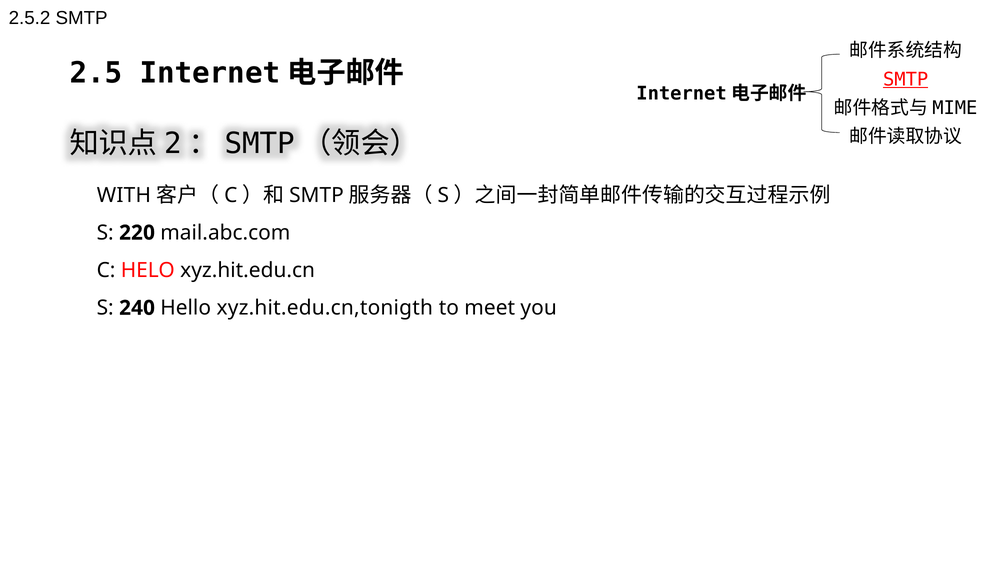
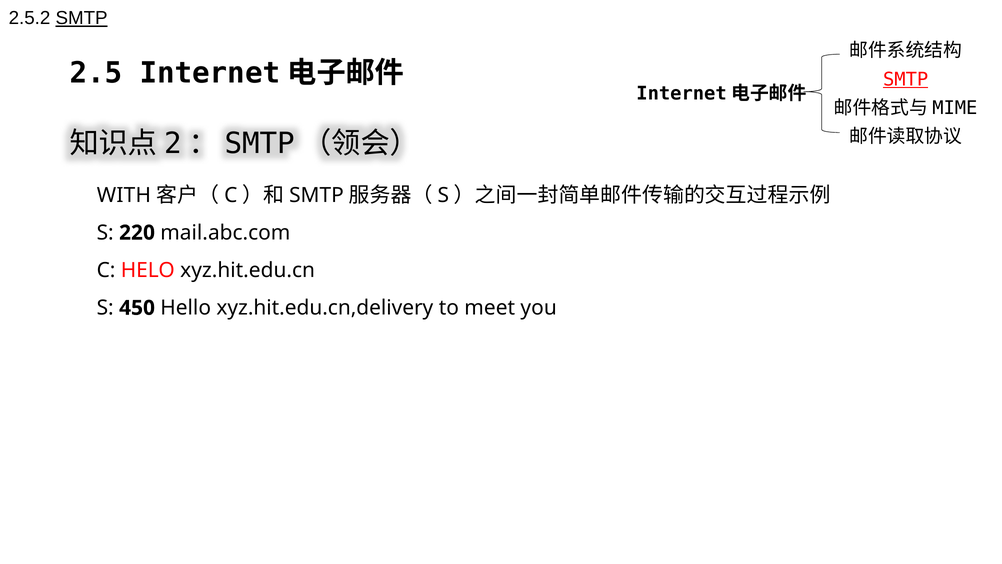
SMTP at (82, 18) underline: none -> present
240: 240 -> 450
xyz.hit.edu.cn,tonigth: xyz.hit.edu.cn,tonigth -> xyz.hit.edu.cn,delivery
